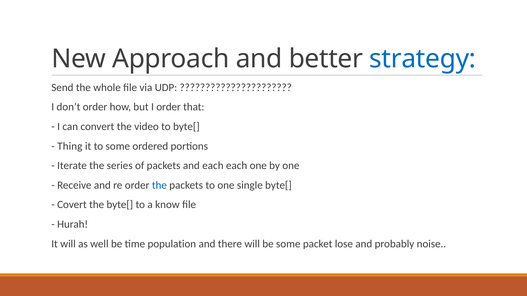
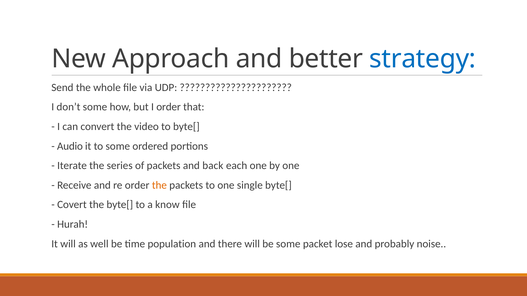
don’t order: order -> some
Thing: Thing -> Audio
and each: each -> back
the at (159, 185) colour: blue -> orange
